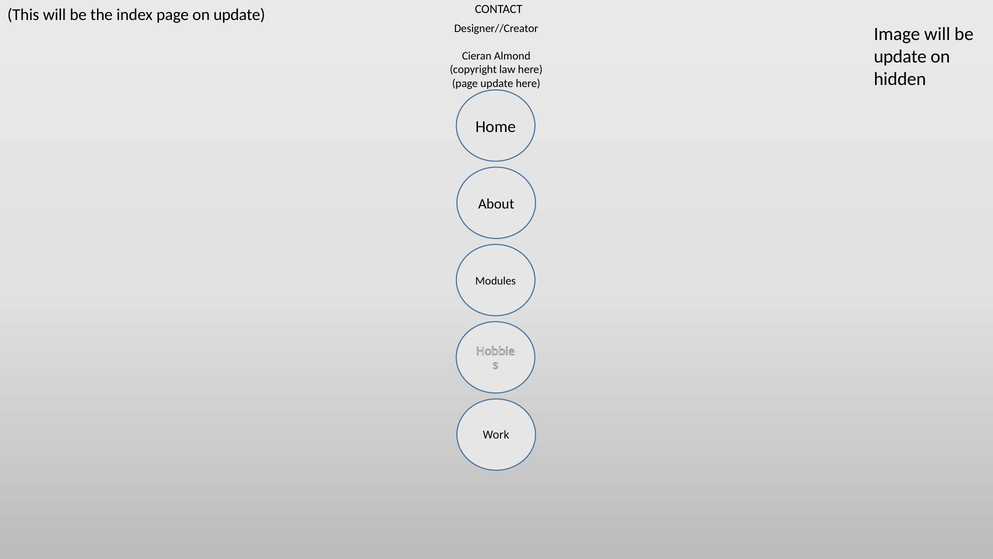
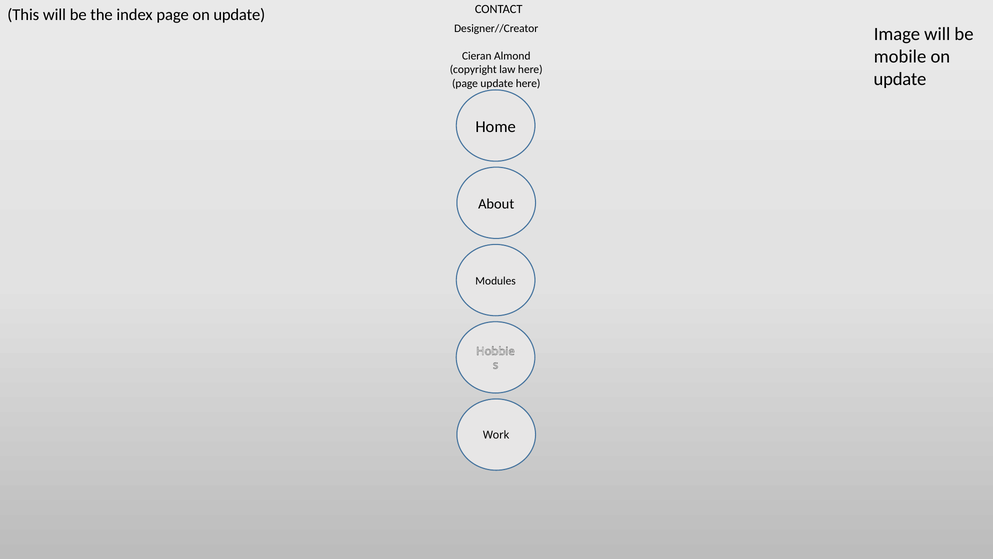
update at (900, 57): update -> mobile
hidden at (900, 79): hidden -> update
